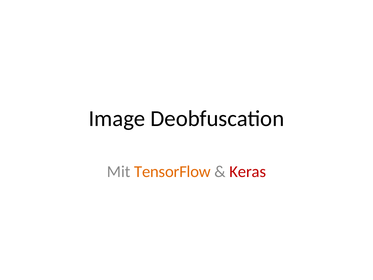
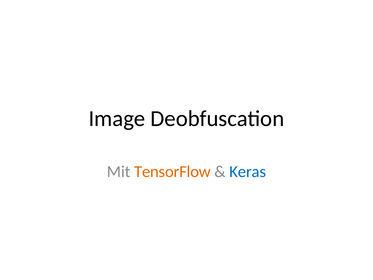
Keras colour: red -> blue
